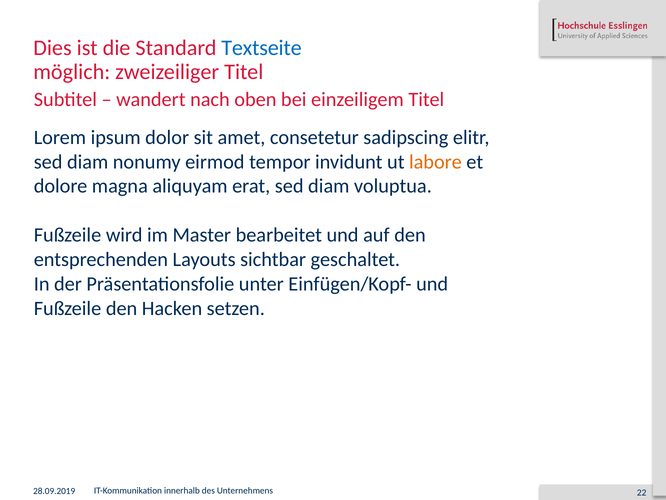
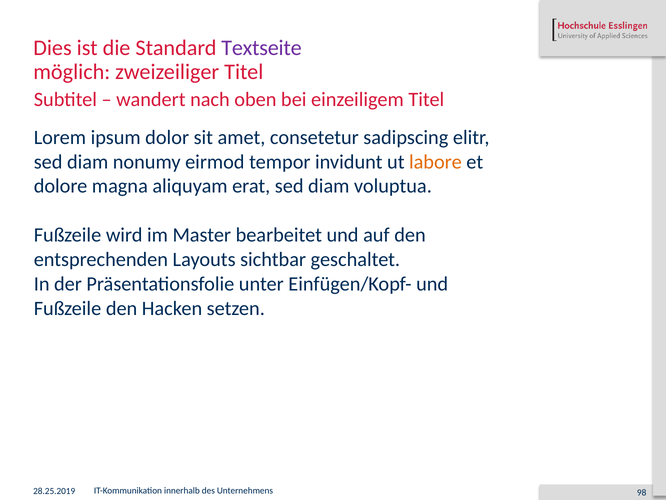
Textseite colour: blue -> purple
28.09.2019: 28.09.2019 -> 28.25.2019
22: 22 -> 98
